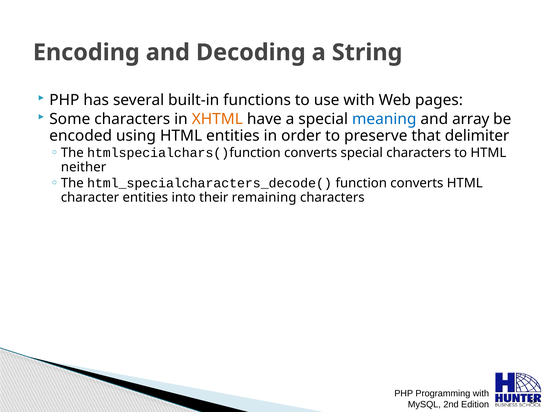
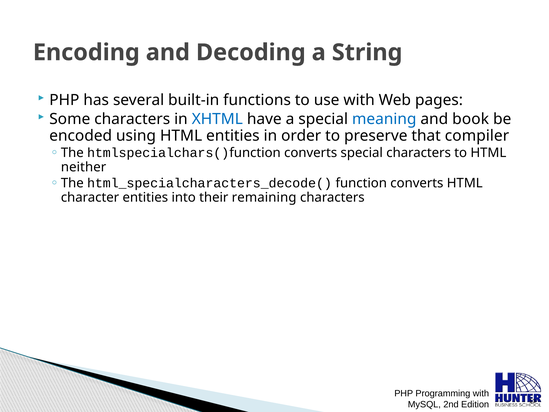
XHTML colour: orange -> blue
array: array -> book
delimiter: delimiter -> compiler
